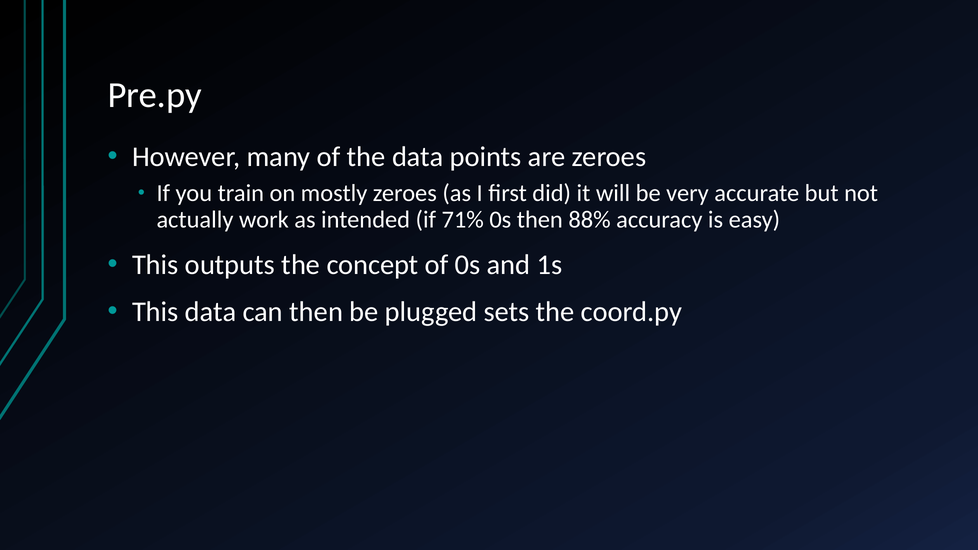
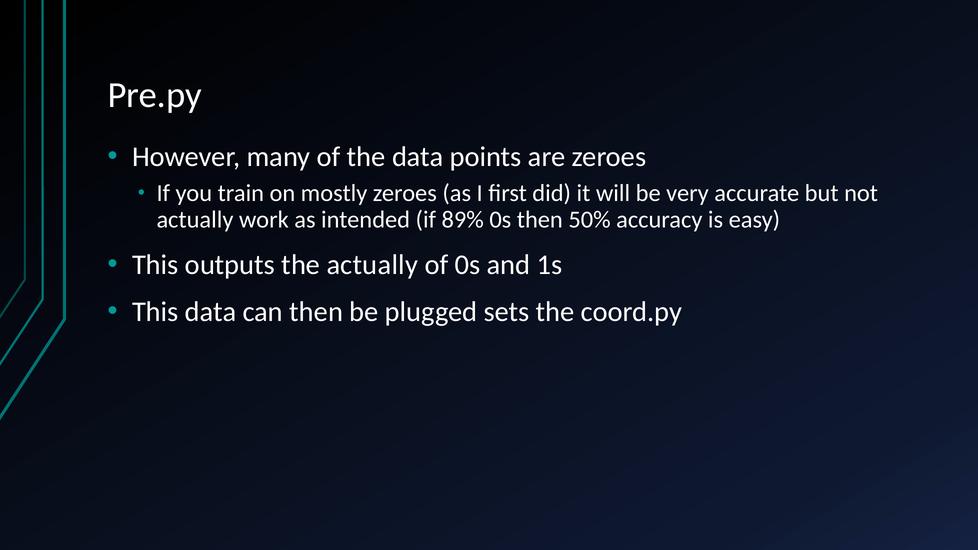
71%: 71% -> 89%
88%: 88% -> 50%
the concept: concept -> actually
